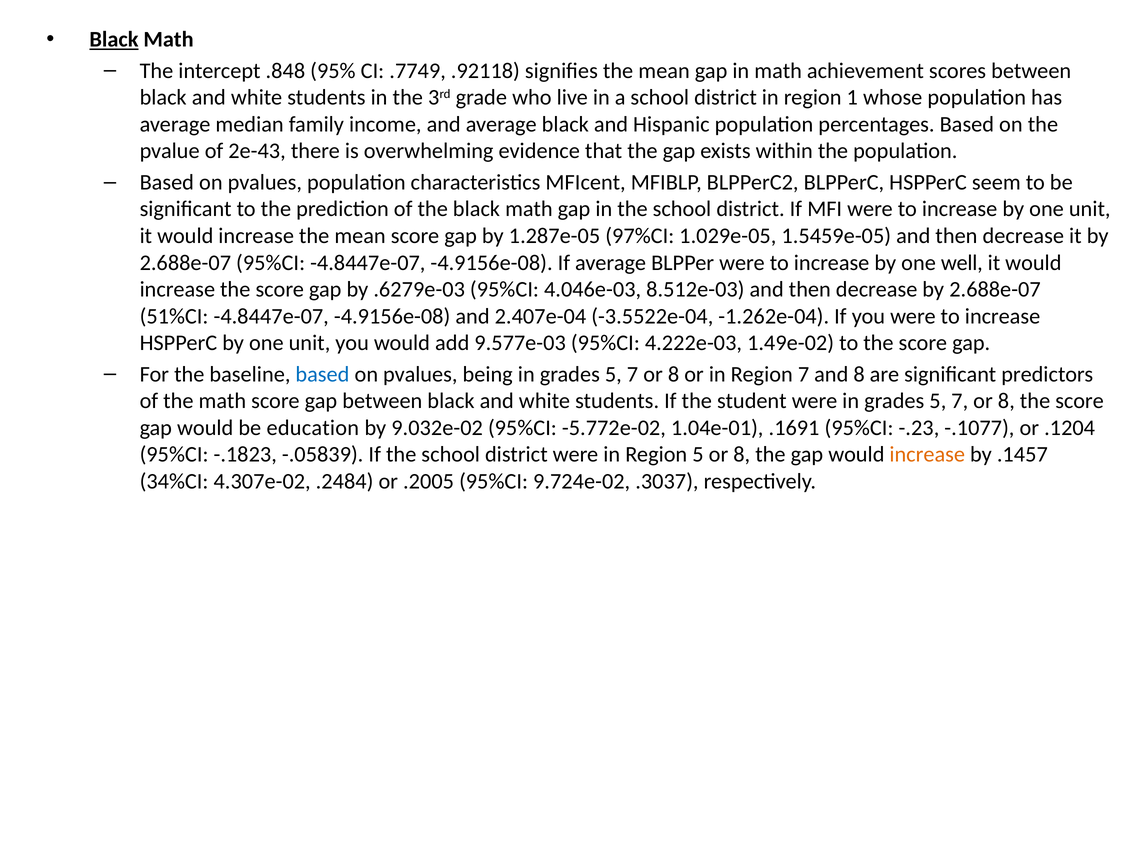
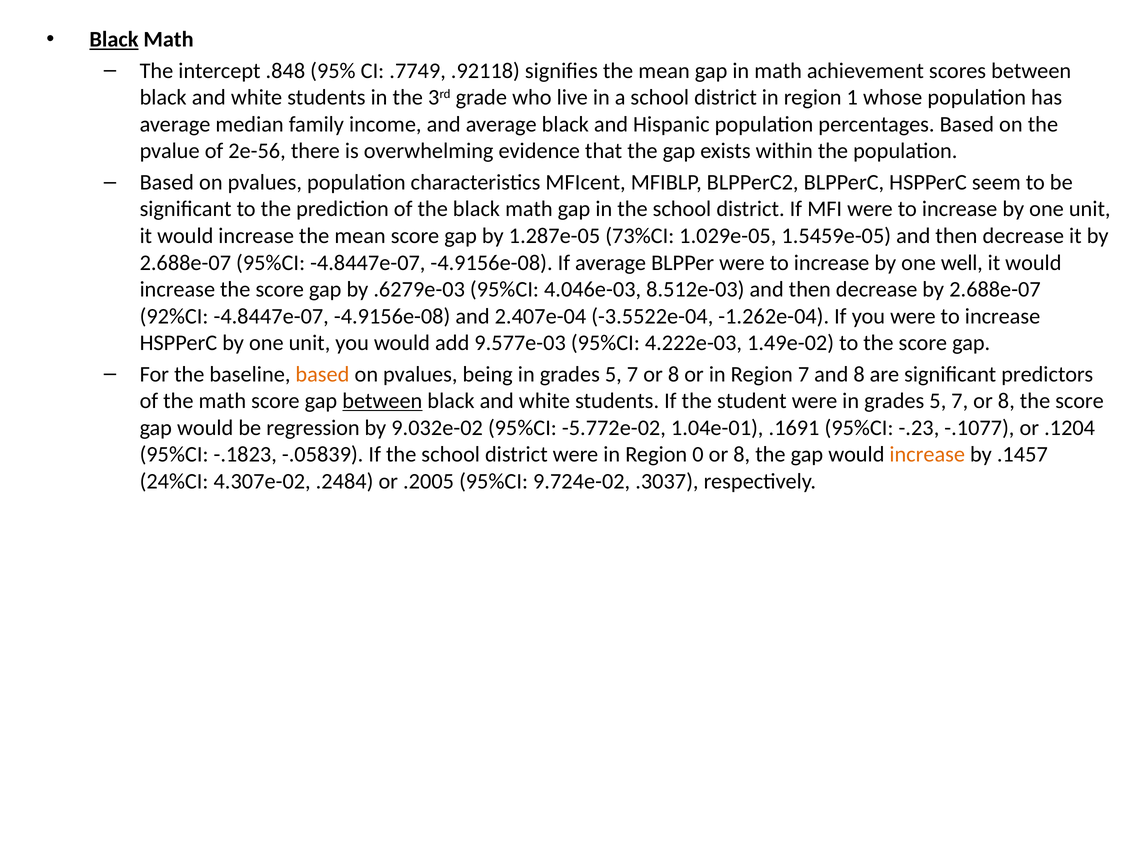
2e-43: 2e-43 -> 2e-56
97%CI: 97%CI -> 73%CI
51%CI: 51%CI -> 92%CI
based at (322, 374) colour: blue -> orange
between at (382, 401) underline: none -> present
education: education -> regression
Region 5: 5 -> 0
34%CI: 34%CI -> 24%CI
